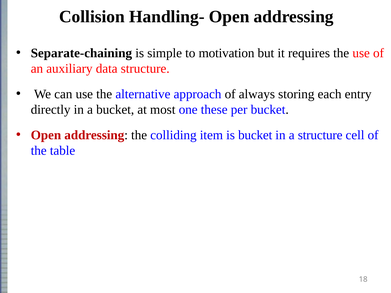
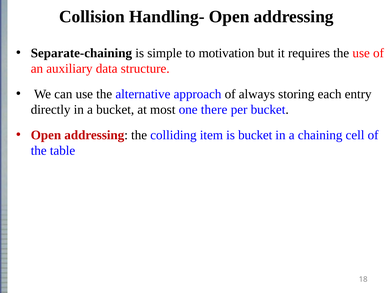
these: these -> there
a structure: structure -> chaining
